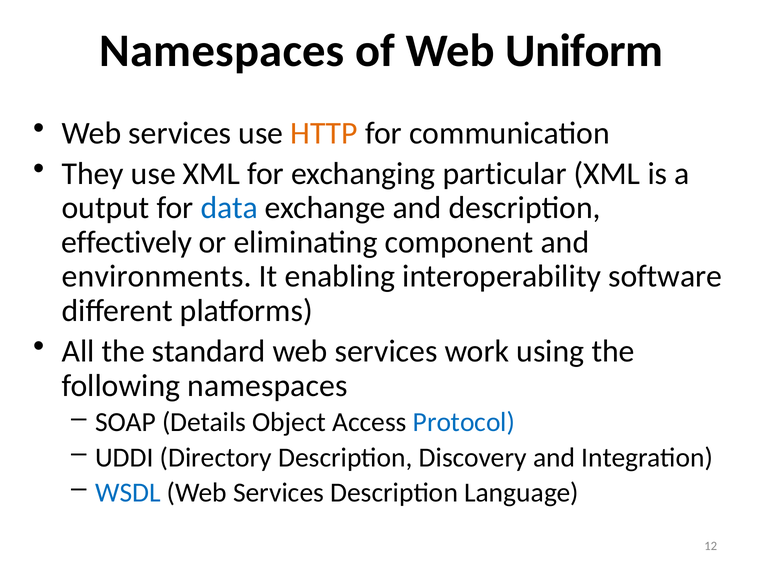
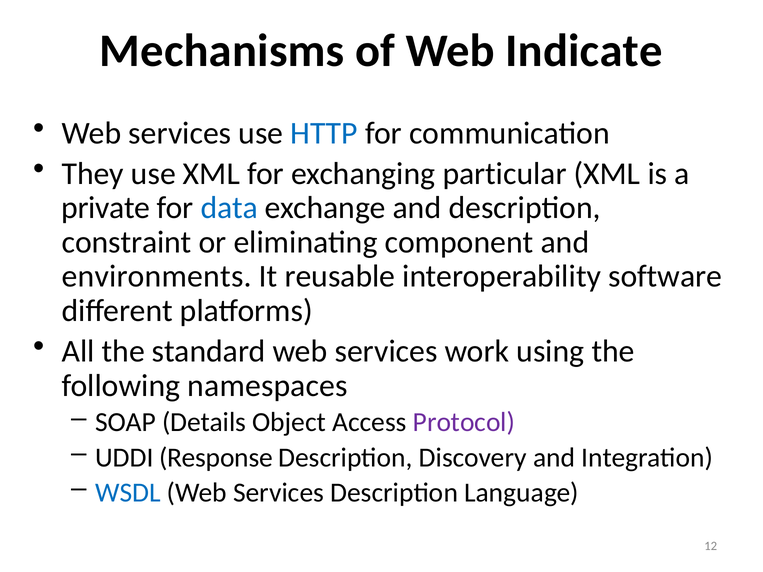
Namespaces at (222, 51): Namespaces -> Mechanisms
Uniform: Uniform -> Indicate
HTTP colour: orange -> blue
output: output -> private
effectively: effectively -> constraint
enabling: enabling -> reusable
Protocol colour: blue -> purple
Directory: Directory -> Response
